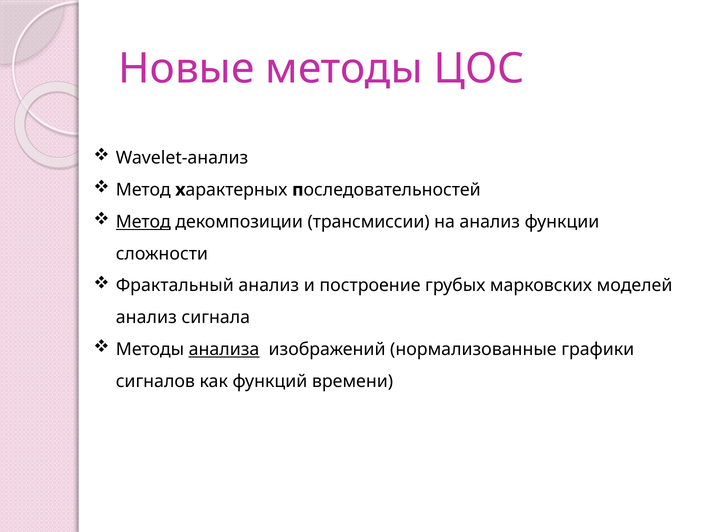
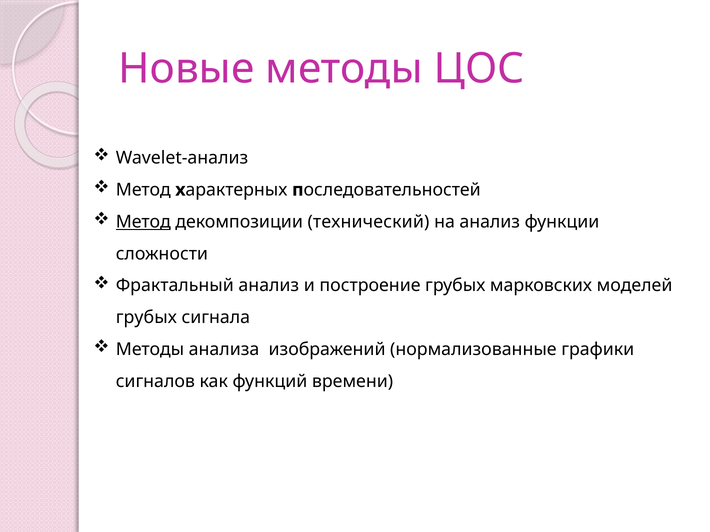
трансмиссии: трансмиссии -> технический
анализ at (146, 318): анализ -> грубых
анализа underline: present -> none
